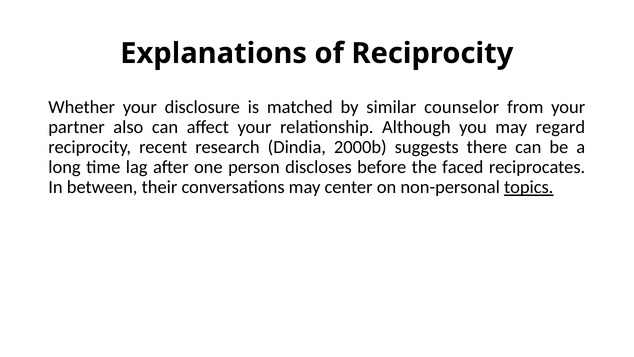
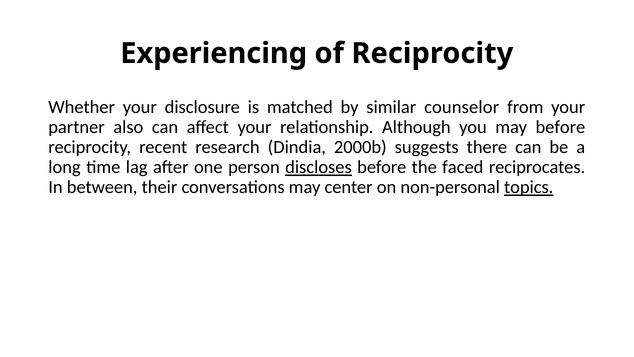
Explanations: Explanations -> Experiencing
may regard: regard -> before
discloses underline: none -> present
